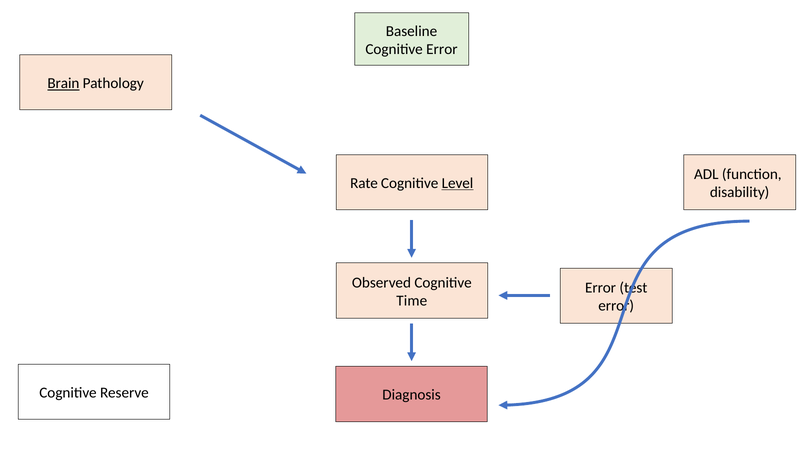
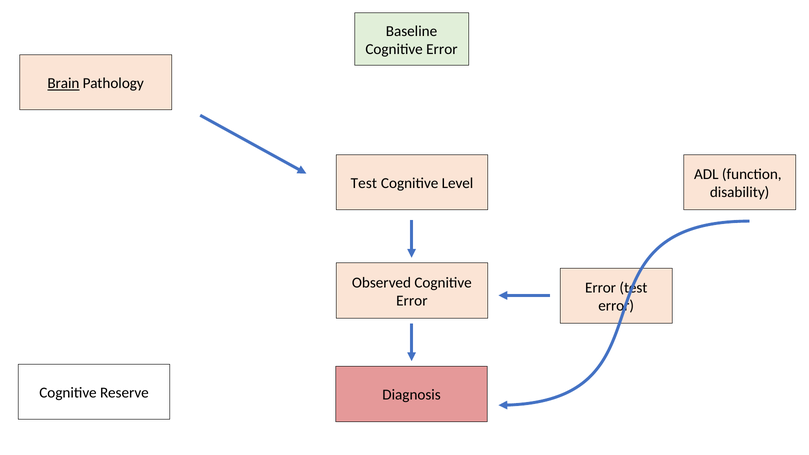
Rate at (364, 183): Rate -> Test
Level underline: present -> none
Time at (412, 301): Time -> Error
